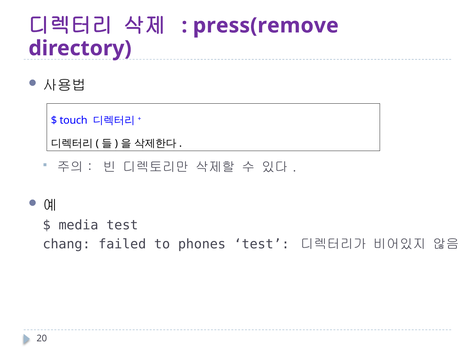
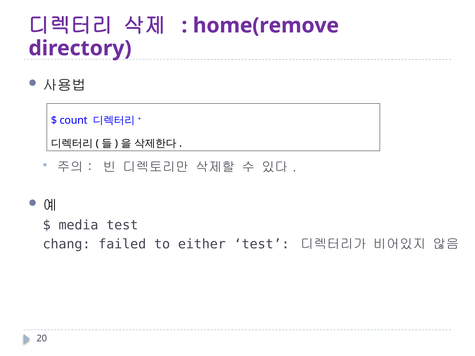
press(remove: press(remove -> home(remove
touch: touch -> count
phones: phones -> either
